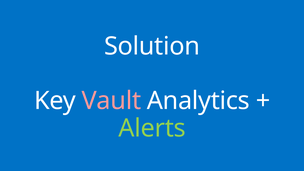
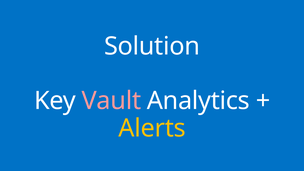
Alerts colour: light green -> yellow
